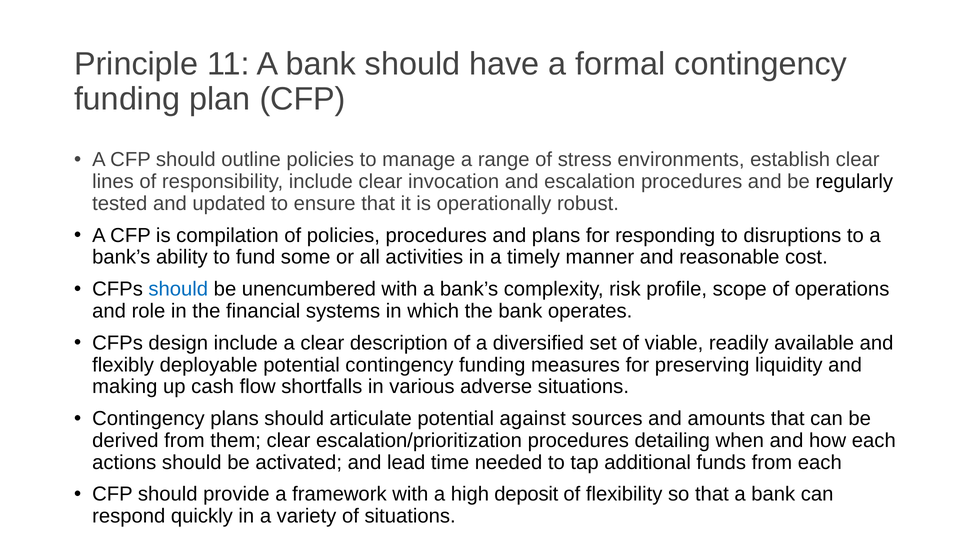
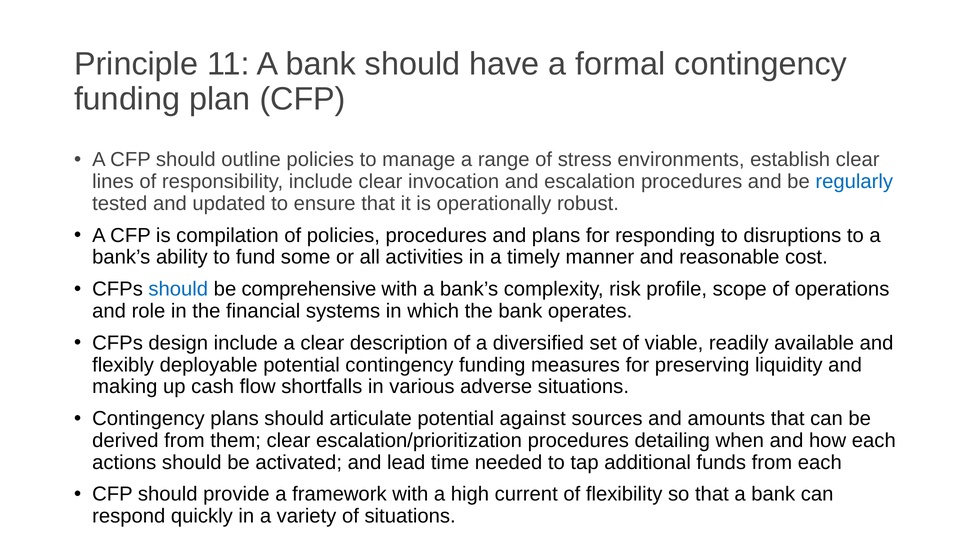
regularly colour: black -> blue
unencumbered: unencumbered -> comprehensive
deposit: deposit -> current
